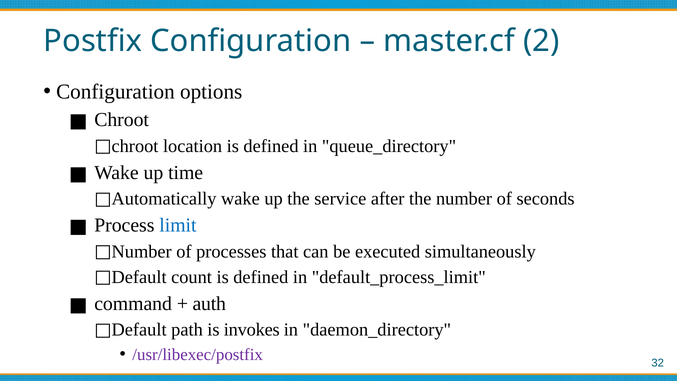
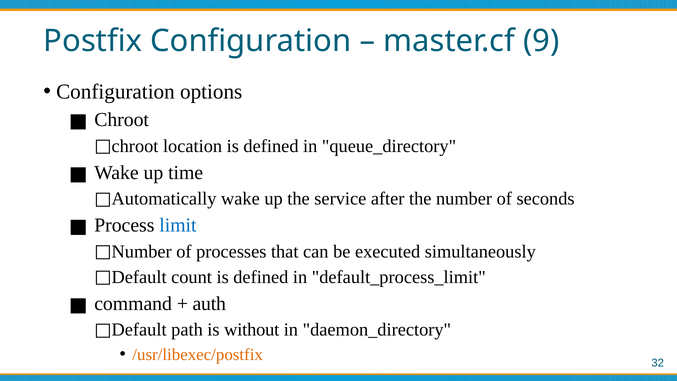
2: 2 -> 9
invokes: invokes -> without
/usr/libexec/postfix colour: purple -> orange
